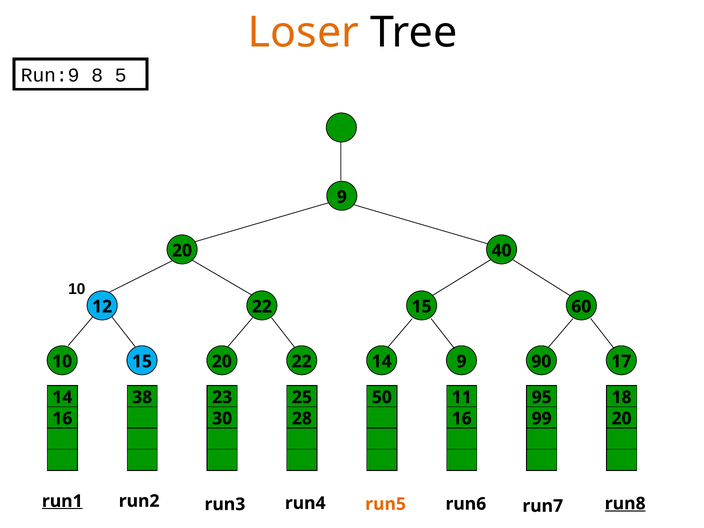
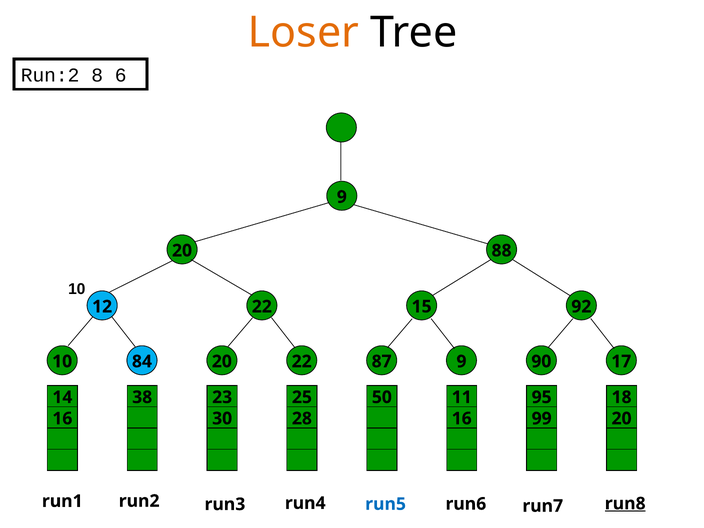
Run:9: Run:9 -> Run:2
5: 5 -> 6
40: 40 -> 88
60: 60 -> 92
10 15: 15 -> 84
22 14: 14 -> 87
run1 underline: present -> none
run5 colour: orange -> blue
